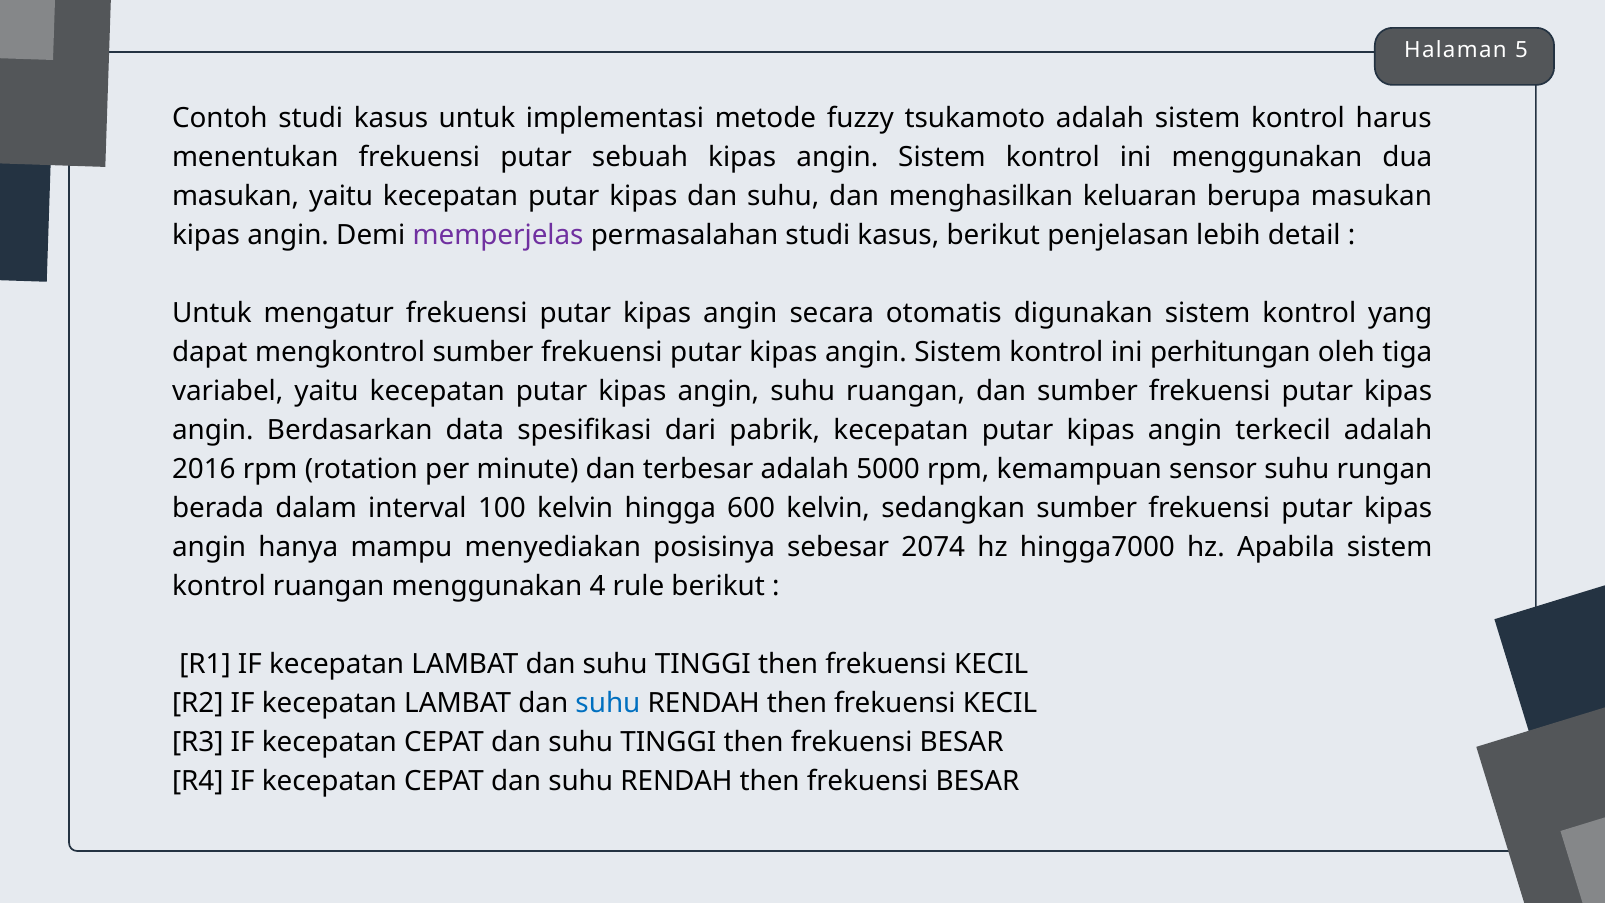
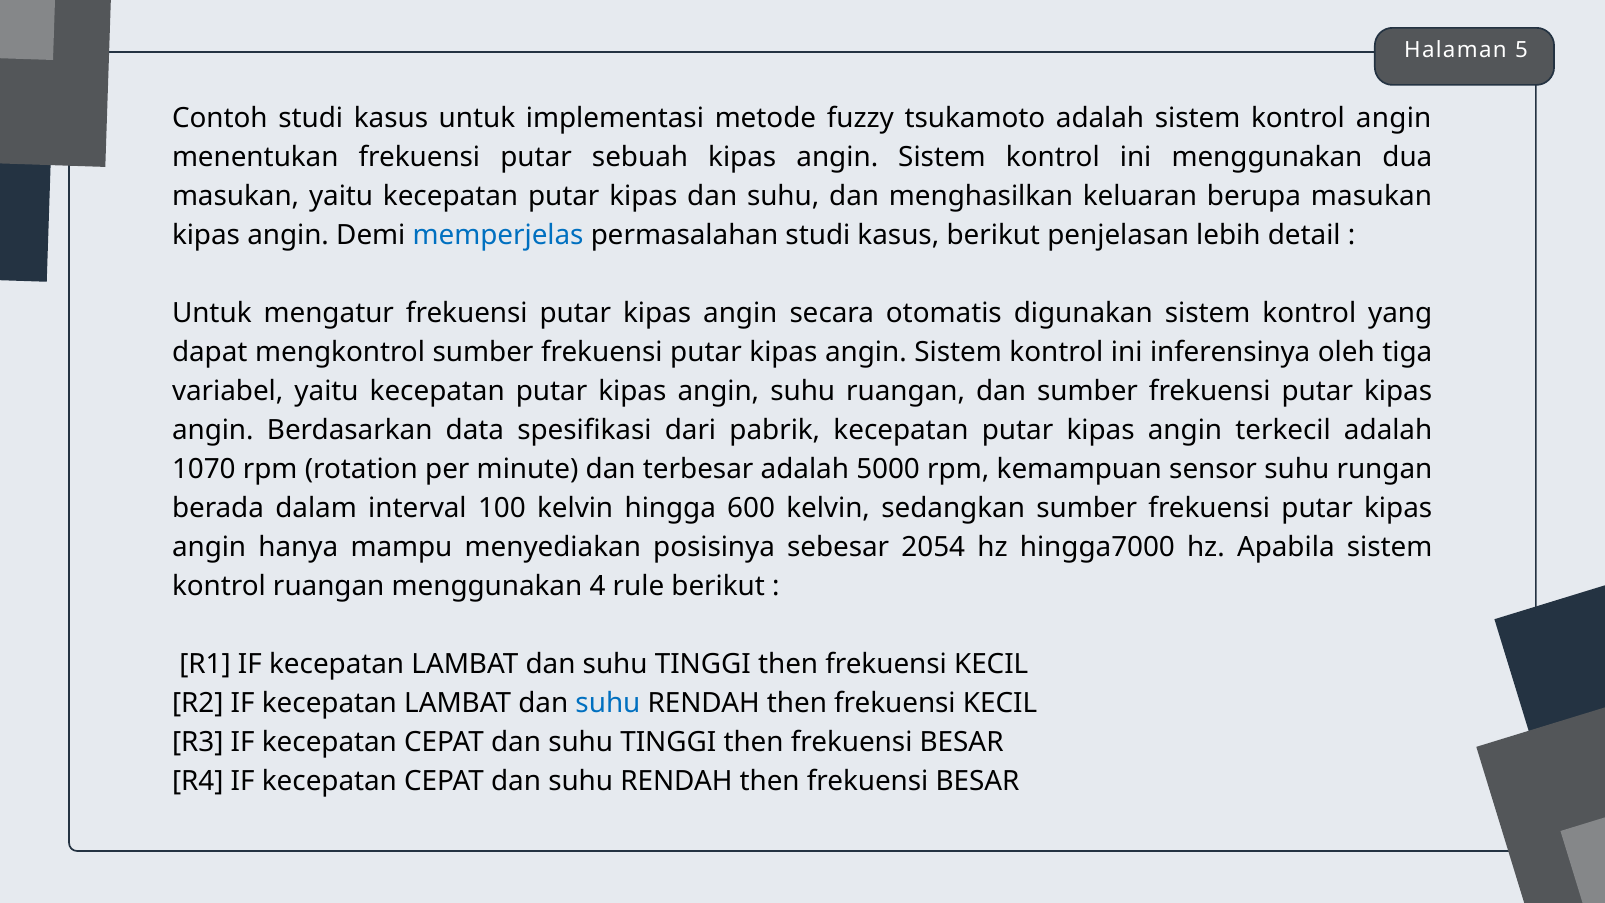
kontrol harus: harus -> angin
memperjelas colour: purple -> blue
perhitungan: perhitungan -> inferensinya
2016: 2016 -> 1070
2074: 2074 -> 2054
